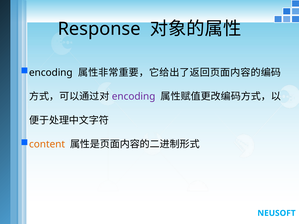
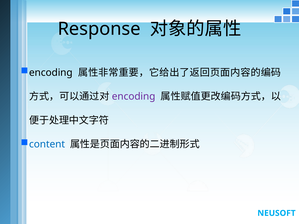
content colour: orange -> blue
